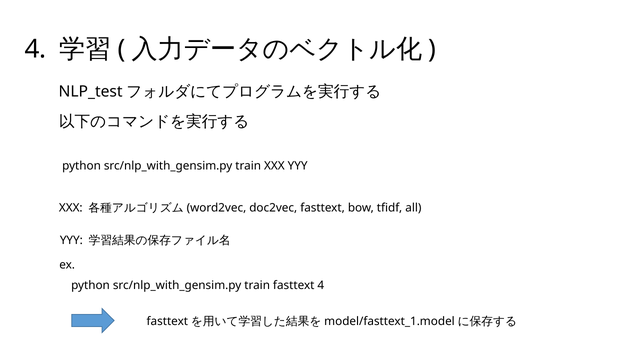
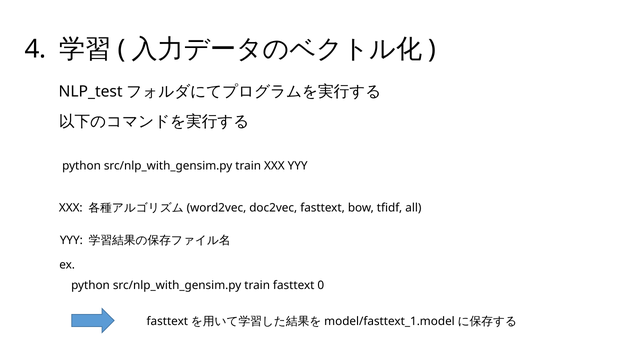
fasttext 4: 4 -> 0
